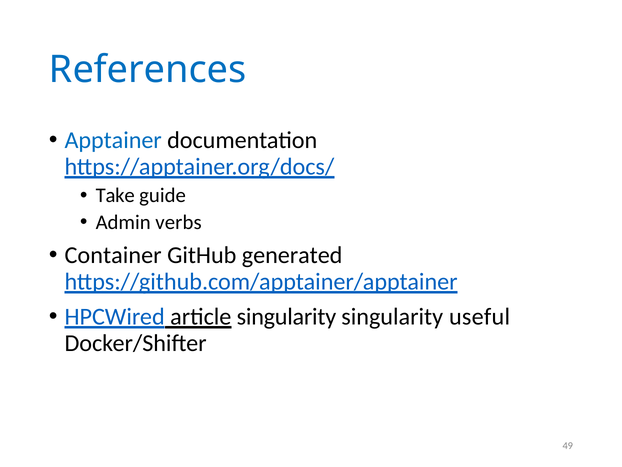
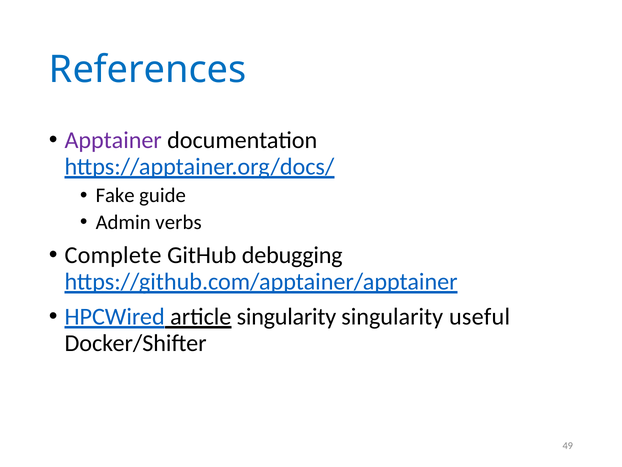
Apptainer colour: blue -> purple
Take: Take -> Fake
Container: Container -> Complete
generated: generated -> debugging
